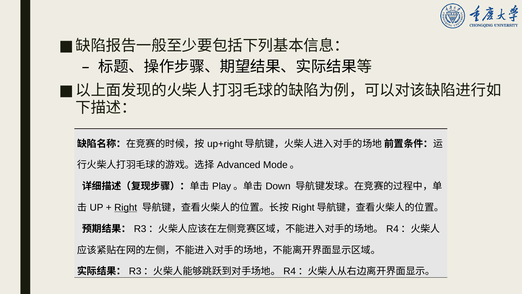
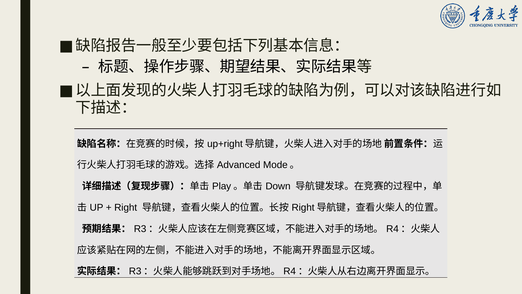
Right underline: present -> none
